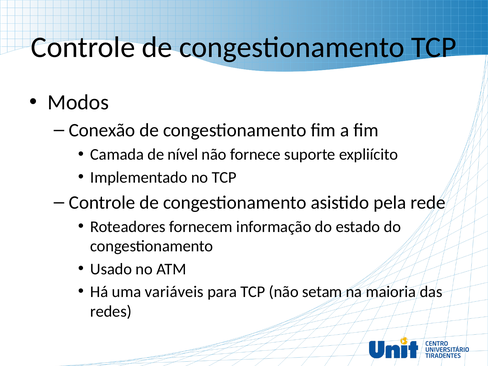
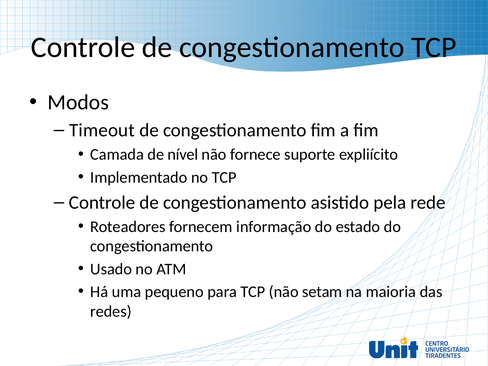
Conexão: Conexão -> Timeout
variáveis: variáveis -> pequeno
